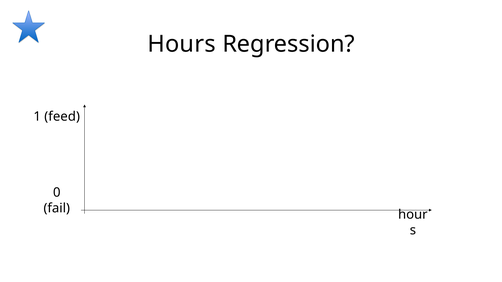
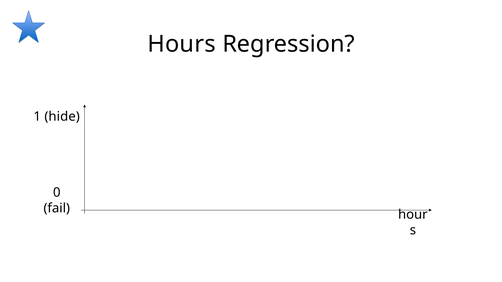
feed: feed -> hide
